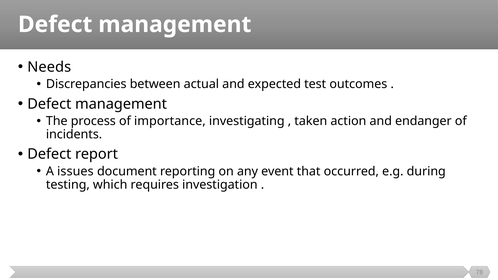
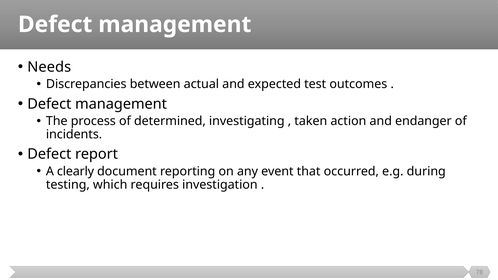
importance: importance -> determined
issues: issues -> clearly
